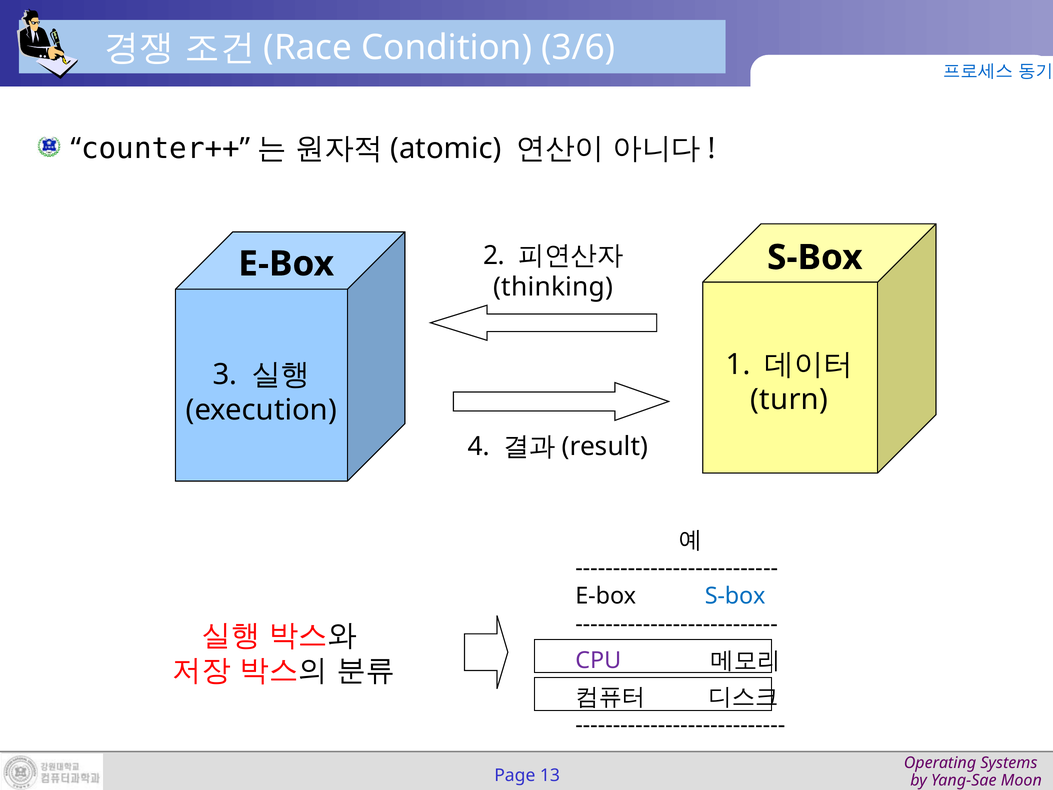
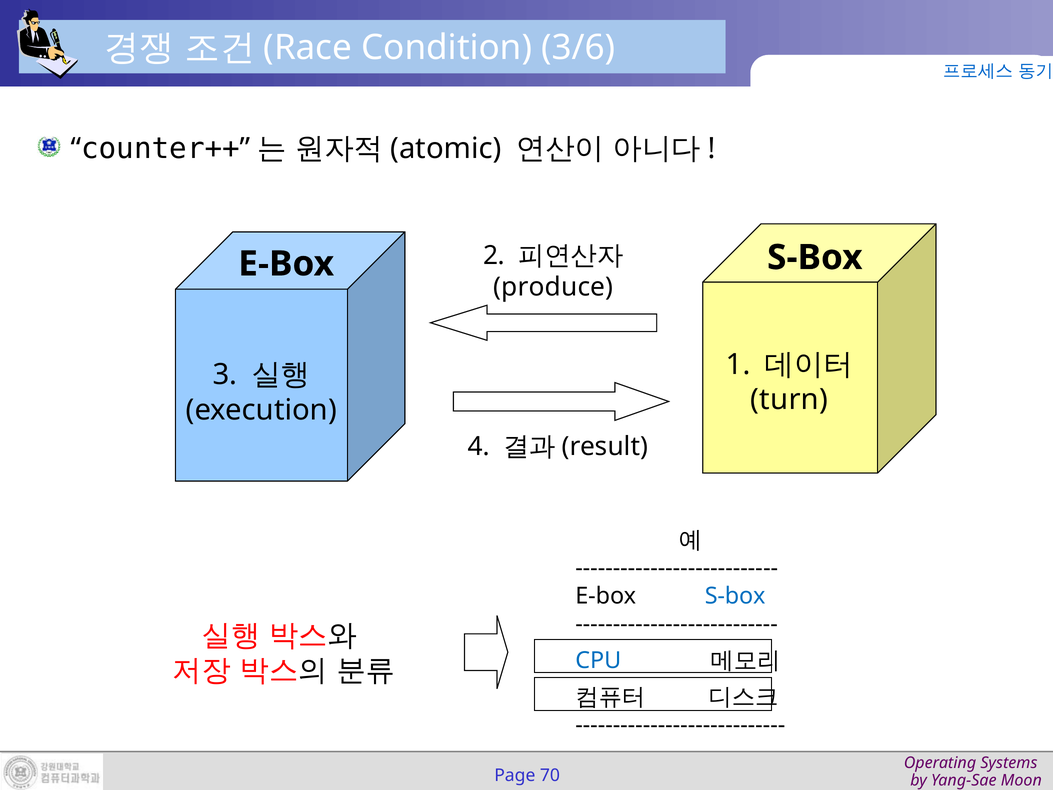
thinking: thinking -> produce
CPU colour: purple -> blue
13: 13 -> 70
